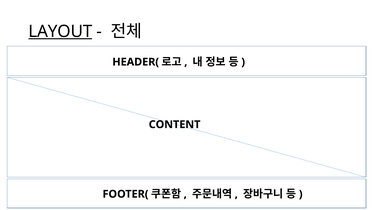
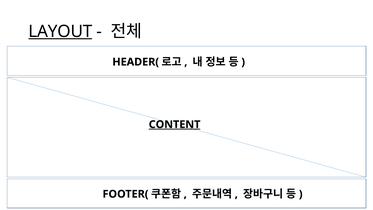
CONTENT underline: none -> present
